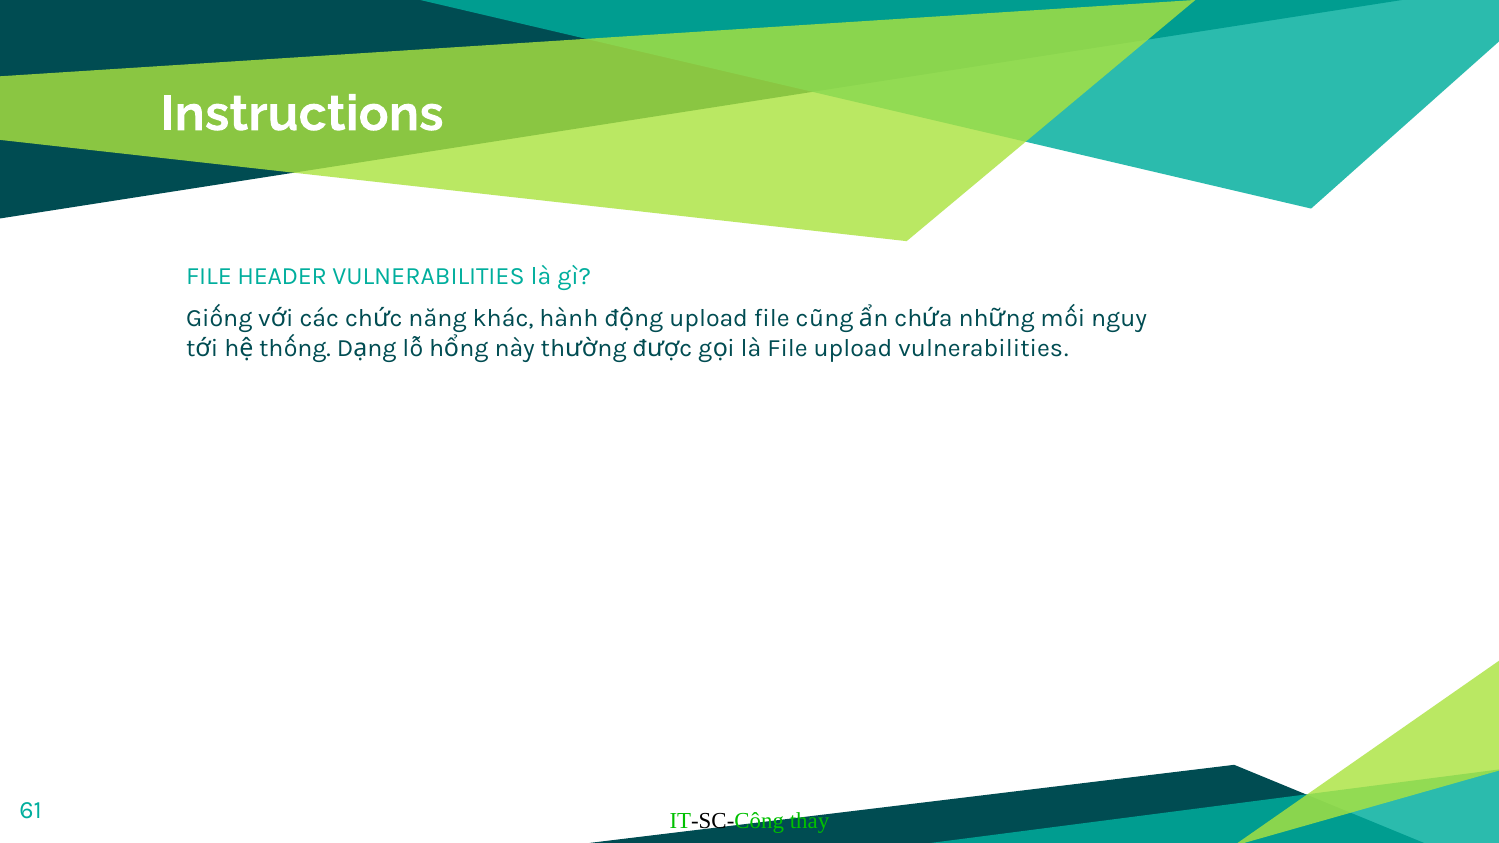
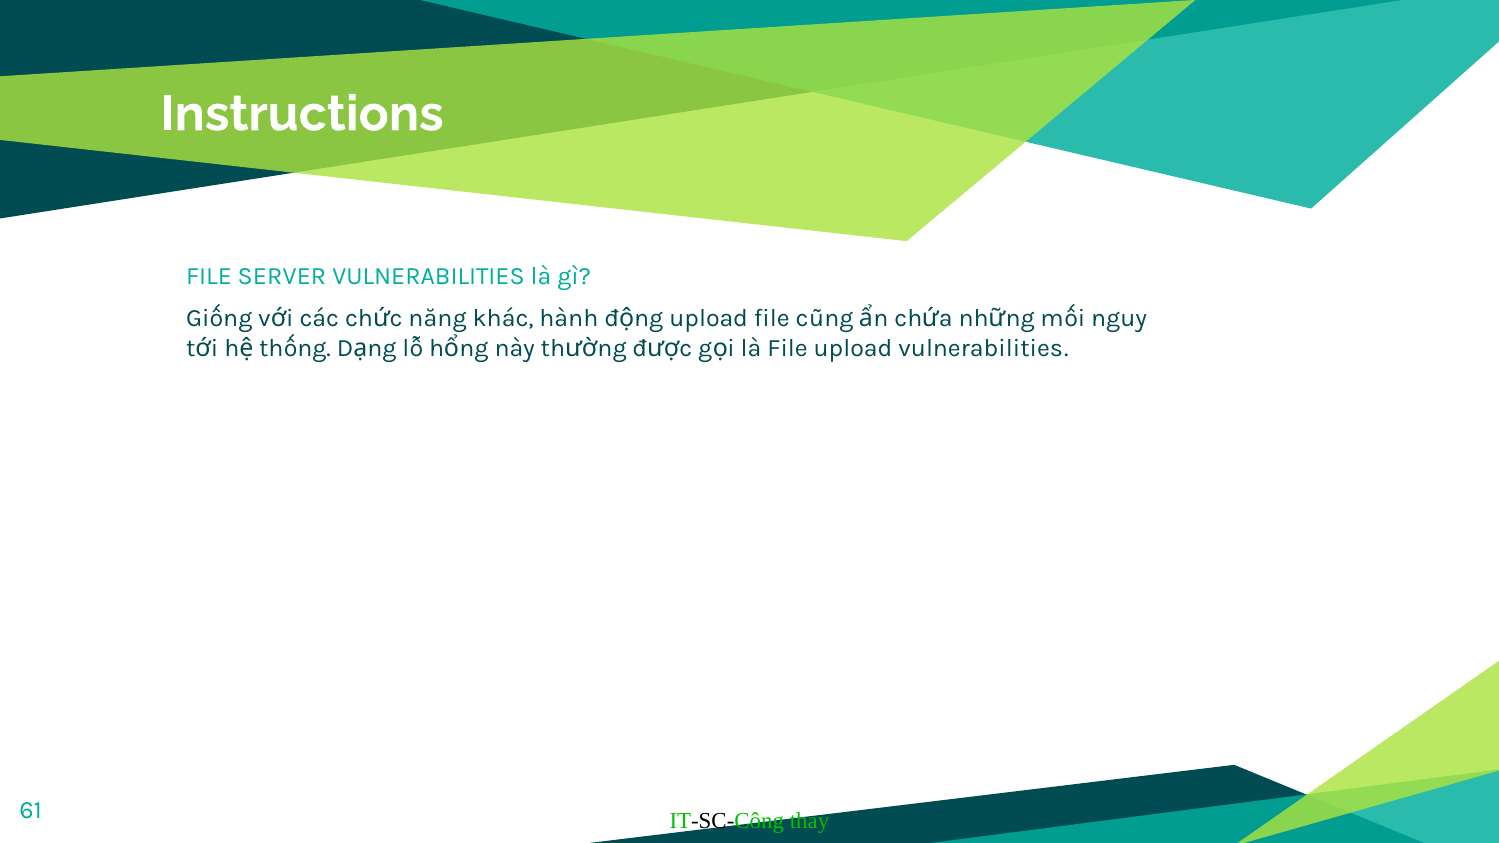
HEADER: HEADER -> SERVER
